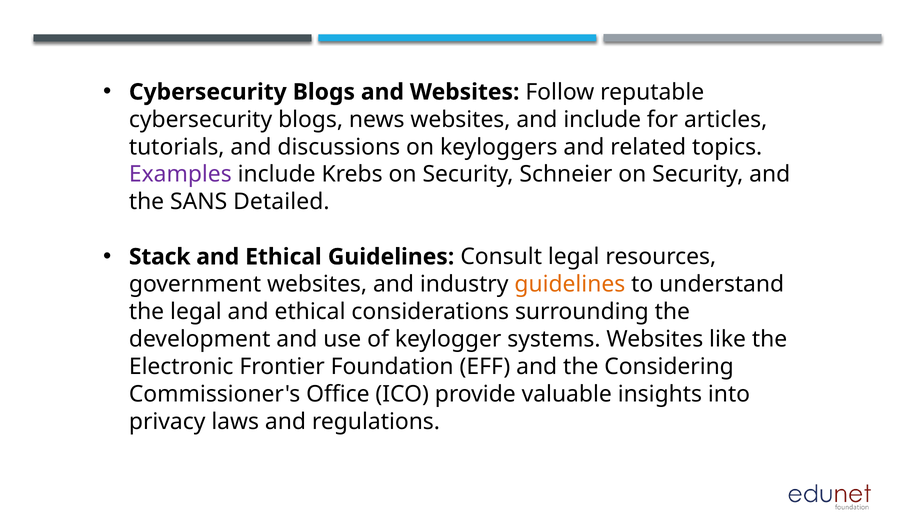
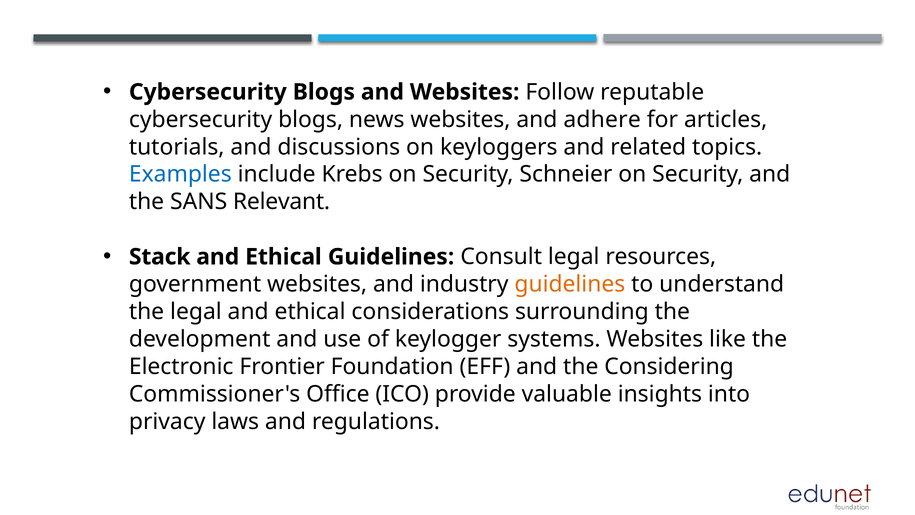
and include: include -> adhere
Examples colour: purple -> blue
Detailed: Detailed -> Relevant
